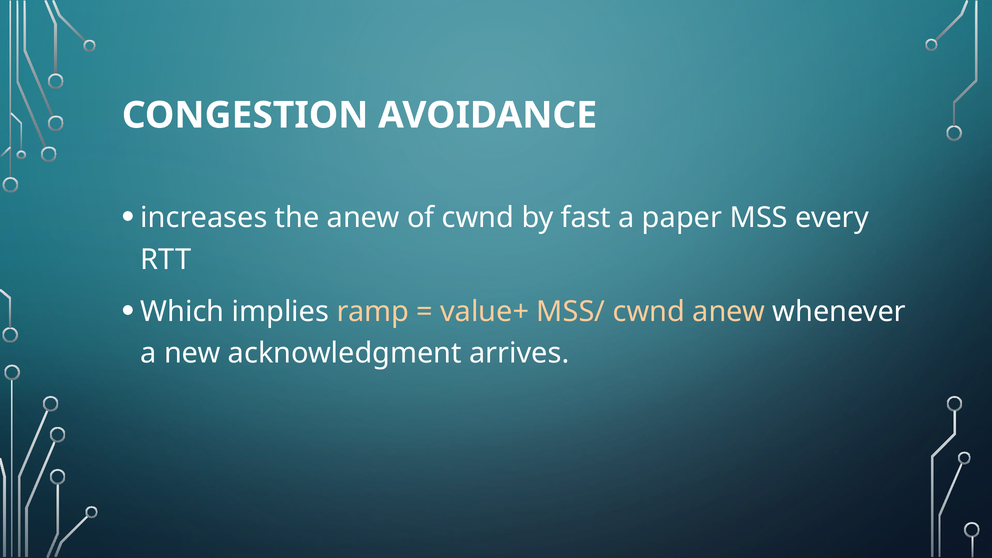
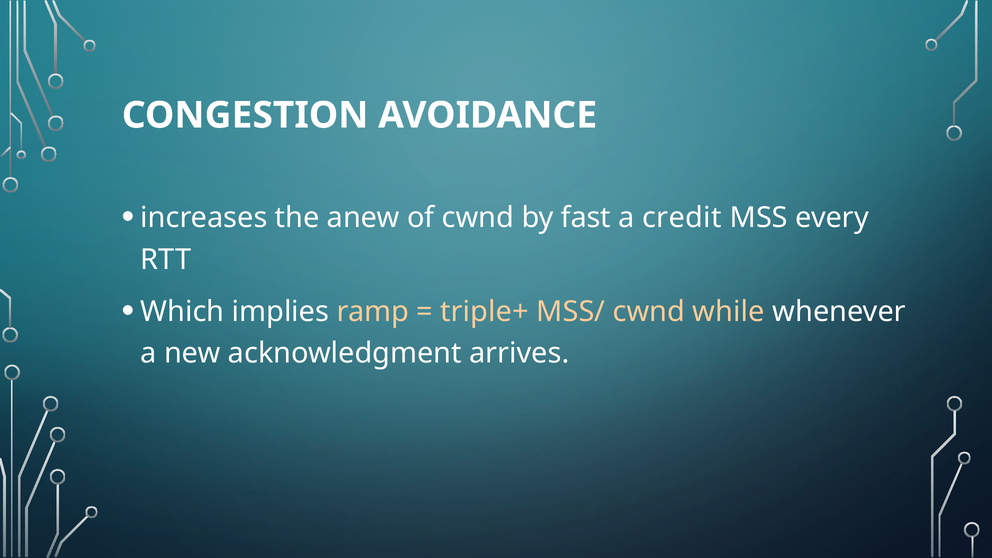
paper: paper -> credit
value+: value+ -> triple+
cwnd anew: anew -> while
